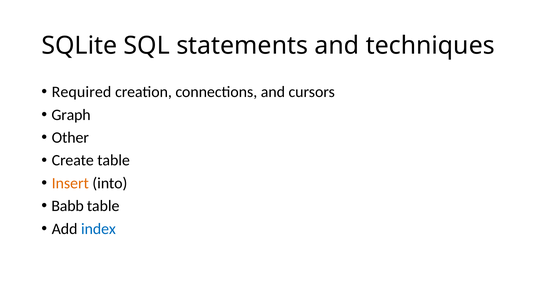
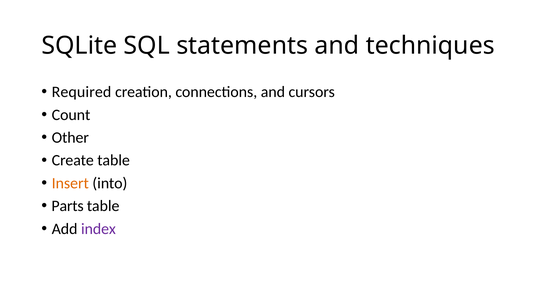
Graph: Graph -> Count
Babb: Babb -> Parts
index colour: blue -> purple
